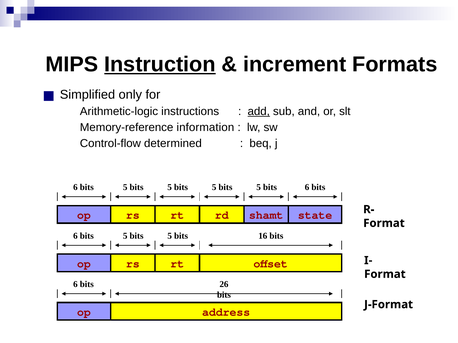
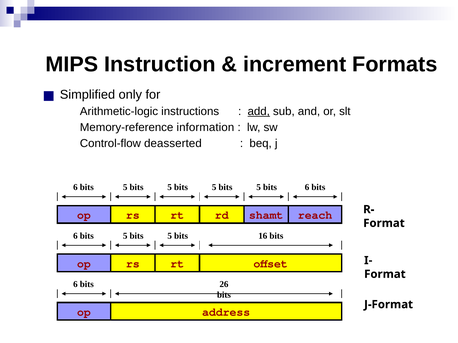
Instruction underline: present -> none
determined: determined -> deasserted
state: state -> reach
